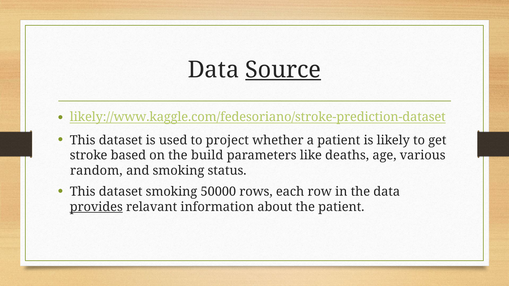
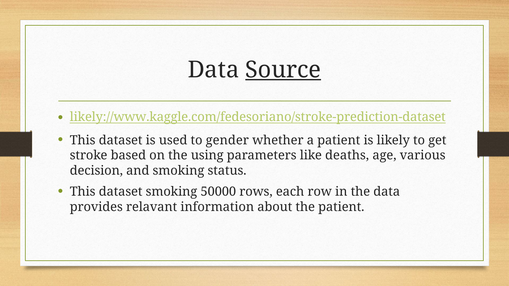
project: project -> gender
build: build -> using
random: random -> decision
provides underline: present -> none
